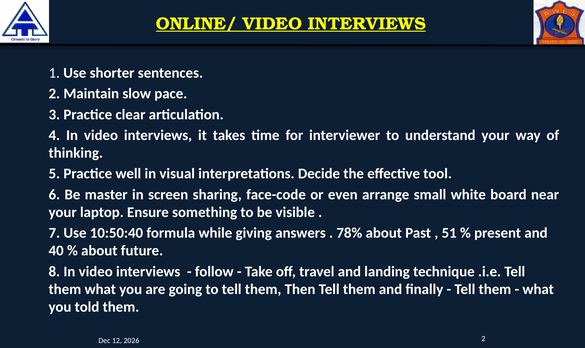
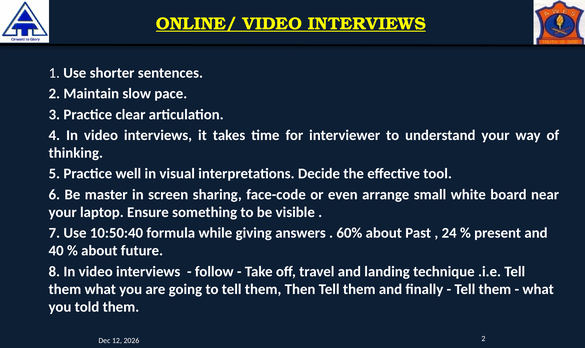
78%: 78% -> 60%
51: 51 -> 24
